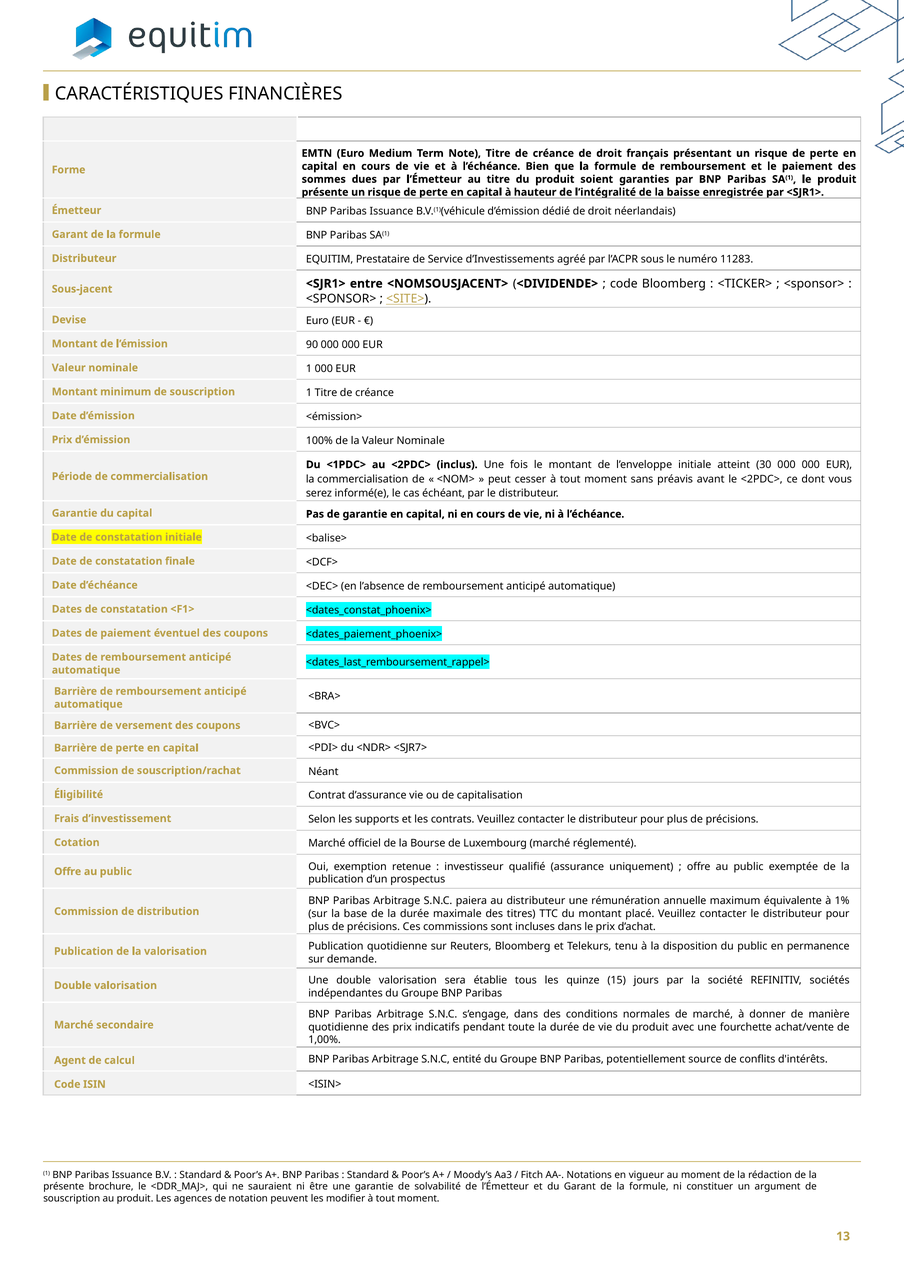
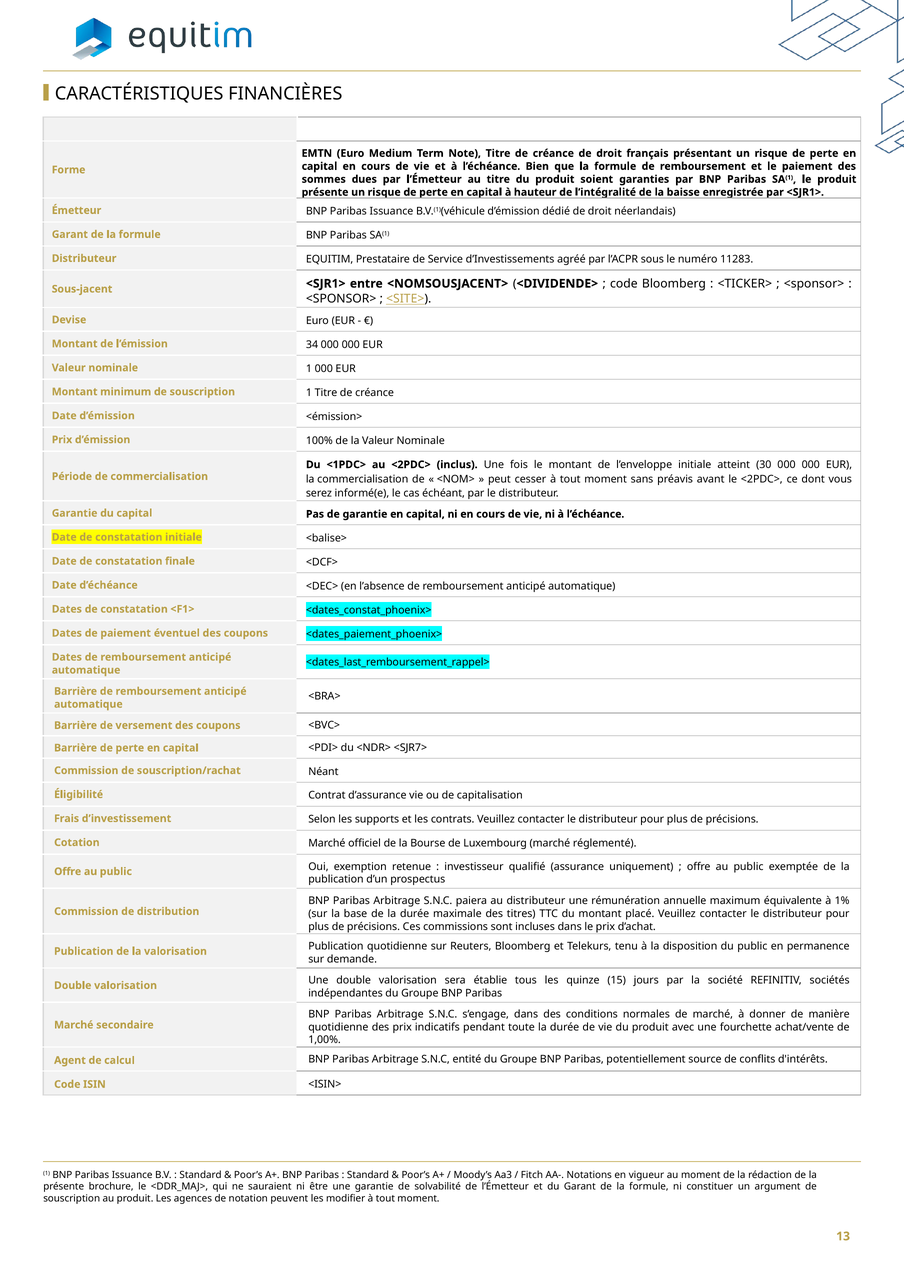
90: 90 -> 34
